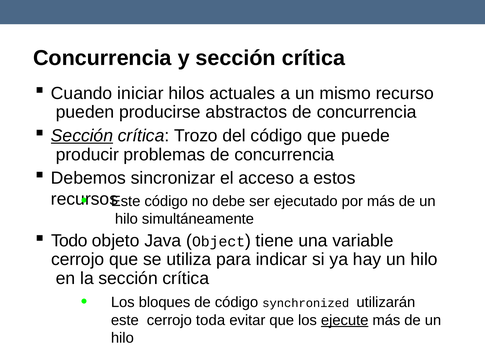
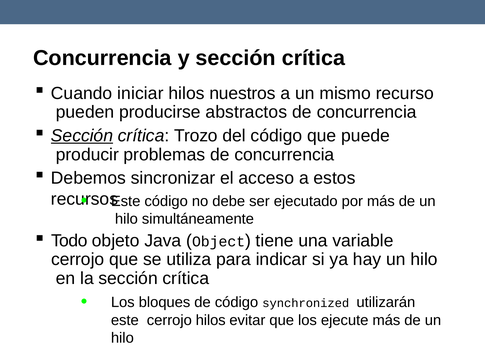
actuales: actuales -> nuestros
cerrojo toda: toda -> hilos
ejecute underline: present -> none
